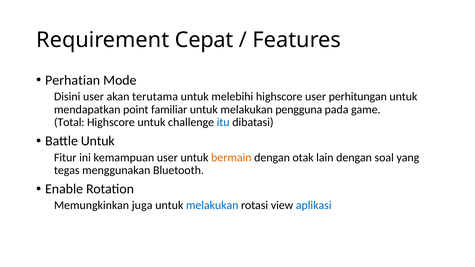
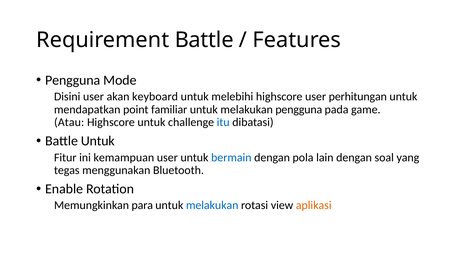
Requirement Cepat: Cepat -> Battle
Perhatian at (73, 80): Perhatian -> Pengguna
terutama: terutama -> keyboard
Total: Total -> Atau
bermain colour: orange -> blue
otak: otak -> pola
juga: juga -> para
aplikasi colour: blue -> orange
